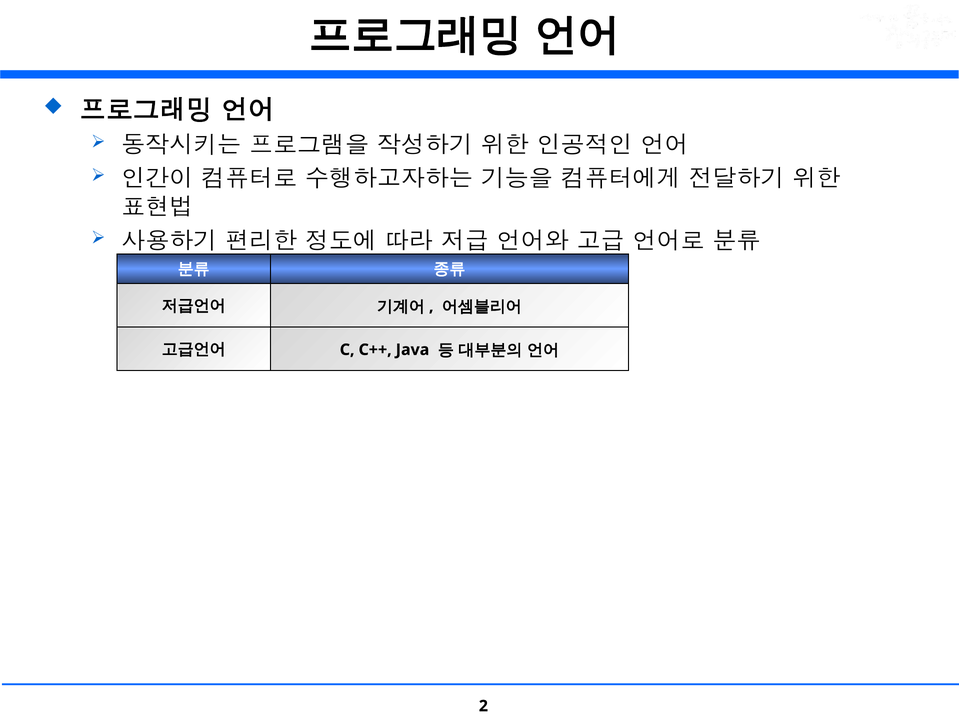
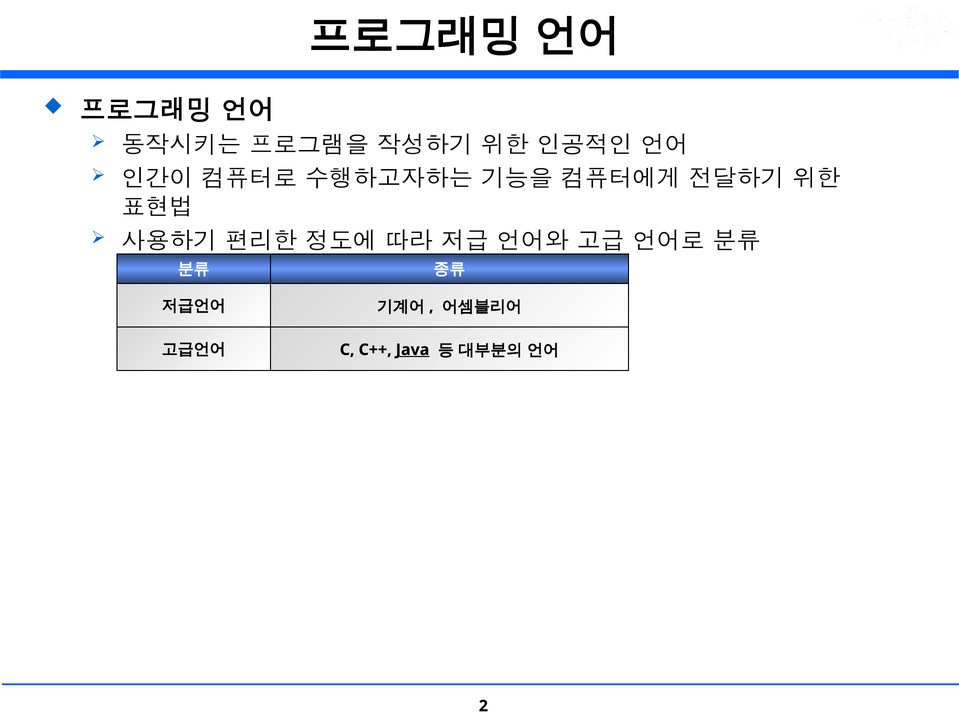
Java underline: none -> present
